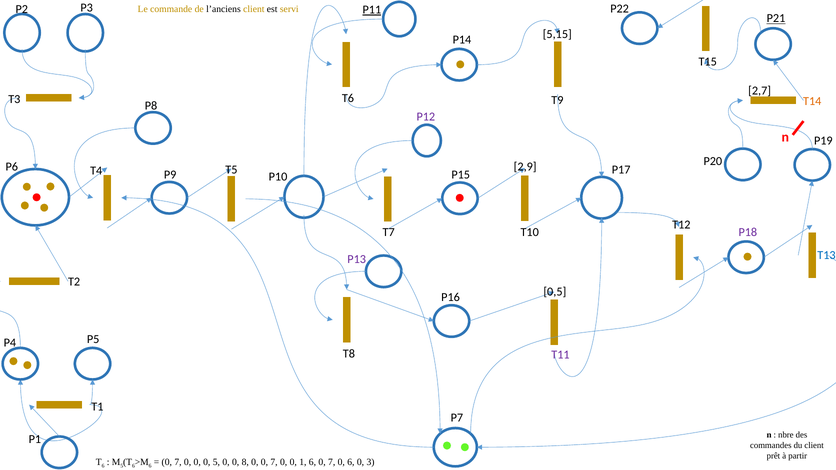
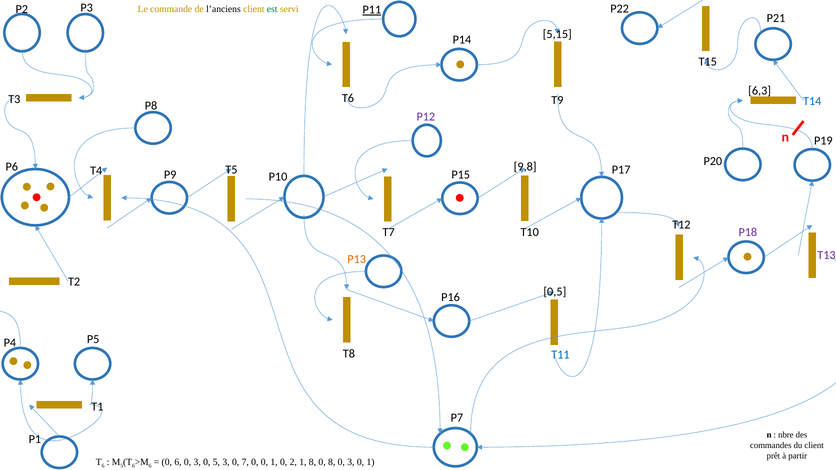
est colour: black -> green
P21 underline: present -> none
2,7: 2,7 -> 6,3
T14 colour: orange -> blue
2,9: 2,9 -> 9,8
T13 colour: blue -> purple
P13 colour: purple -> orange
T11 colour: purple -> blue
7 at (178, 462): 7 -> 6
0 at (197, 462): 0 -> 3
5 0: 0 -> 3
8: 8 -> 7
0 0 7: 7 -> 1
0 at (293, 462): 0 -> 2
1 6: 6 -> 8
7 at (332, 462): 7 -> 8
6 at (351, 462): 6 -> 3
3 at (370, 462): 3 -> 1
